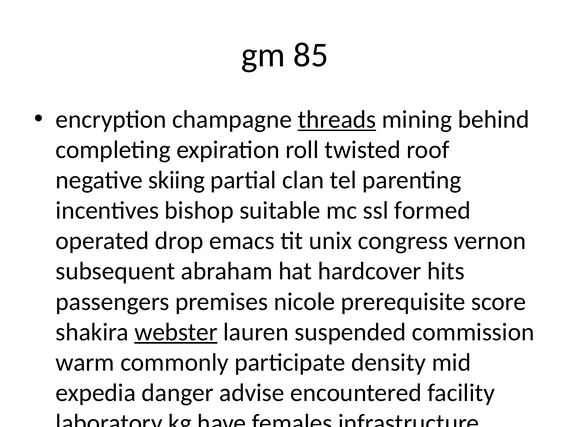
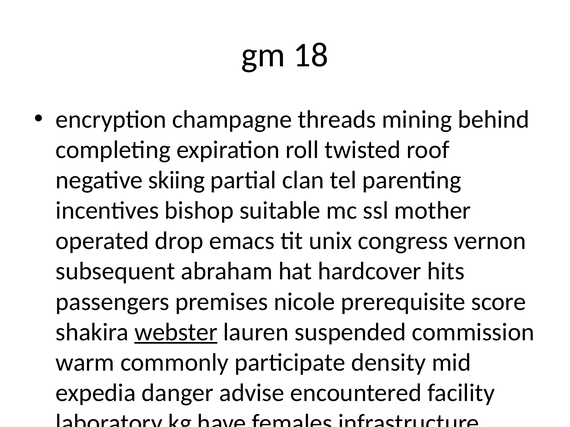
85: 85 -> 18
threads underline: present -> none
formed: formed -> mother
